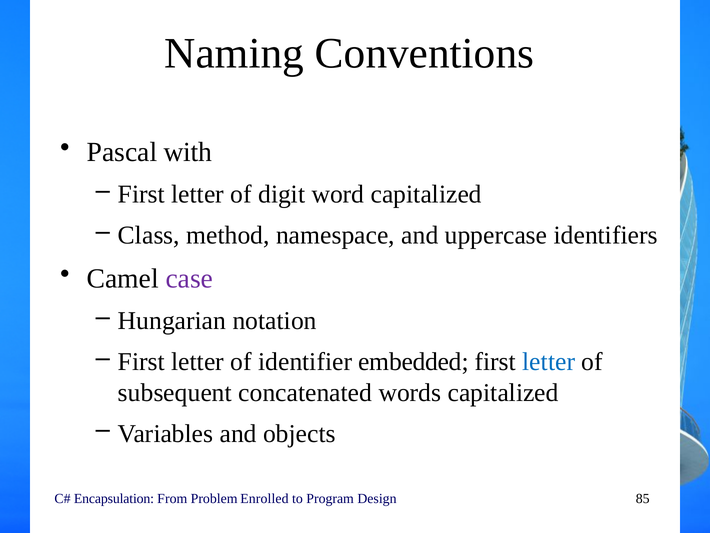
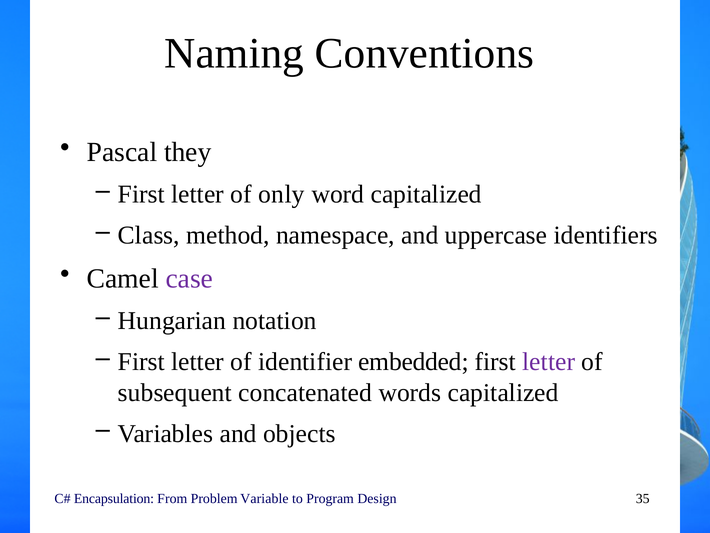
with: with -> they
digit: digit -> only
letter at (549, 361) colour: blue -> purple
Enrolled: Enrolled -> Variable
85: 85 -> 35
